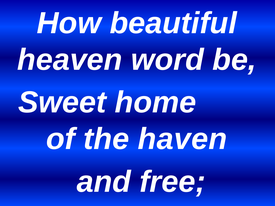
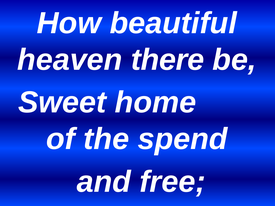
word: word -> there
haven: haven -> spend
